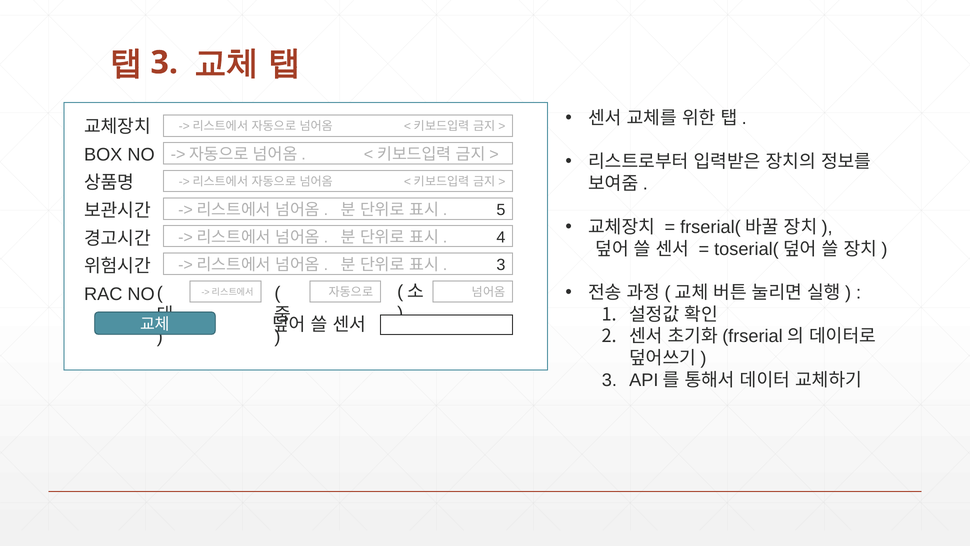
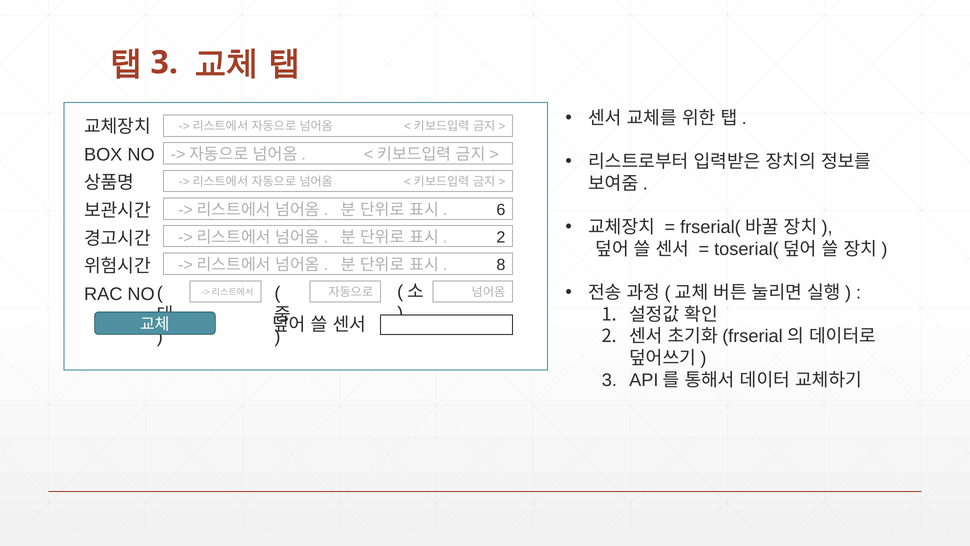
5: 5 -> 6
4 at (501, 237): 4 -> 2
3 at (501, 265): 3 -> 8
